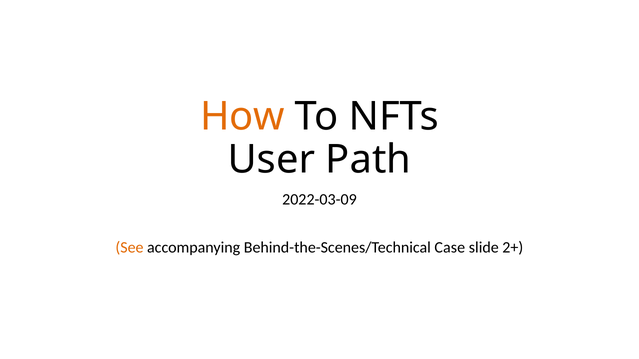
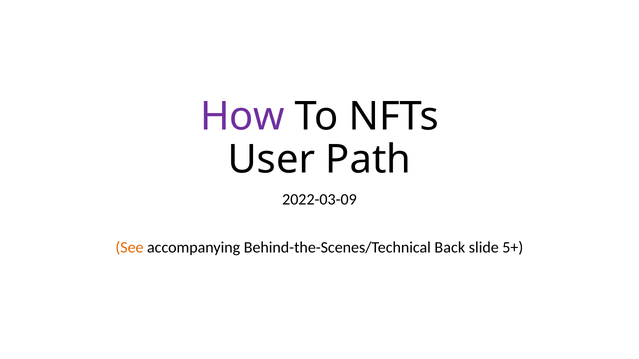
How colour: orange -> purple
Case: Case -> Back
2+: 2+ -> 5+
